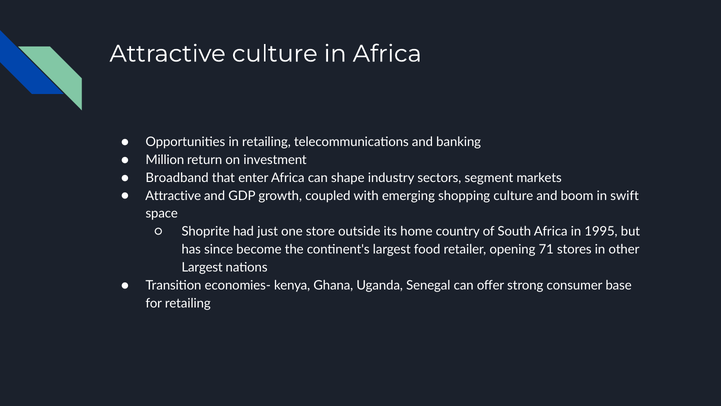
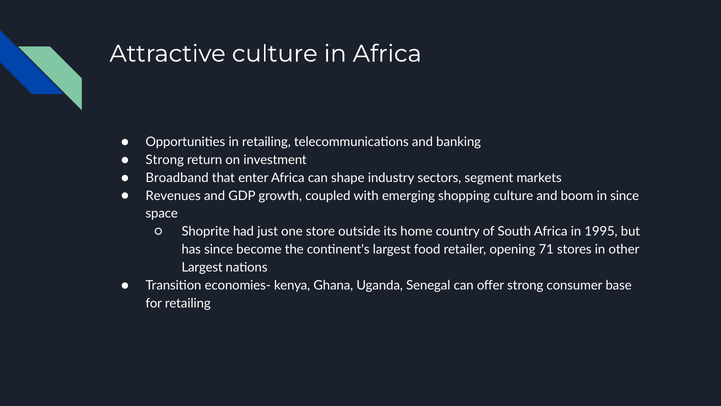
Million at (165, 160): Million -> Strong
Attractive at (173, 196): Attractive -> Revenues
in swift: swift -> since
